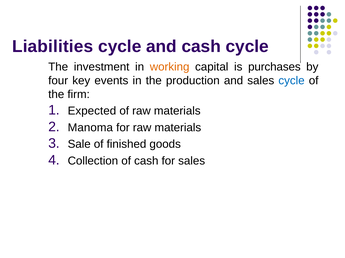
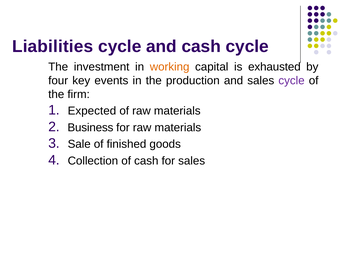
purchases: purchases -> exhausted
cycle at (292, 81) colour: blue -> purple
Manoma: Manoma -> Business
